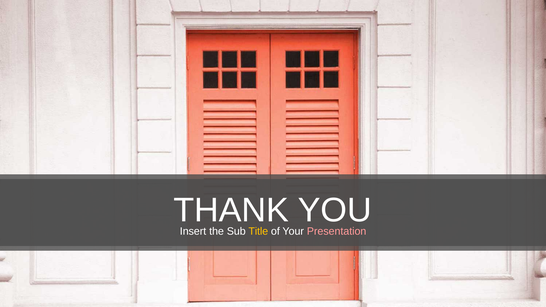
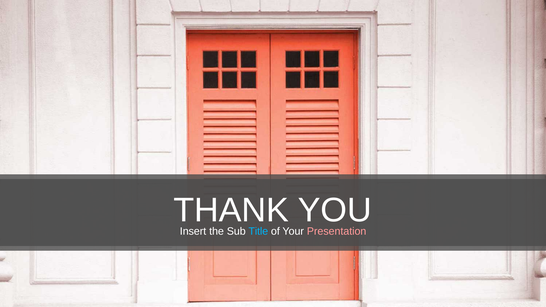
Title colour: yellow -> light blue
